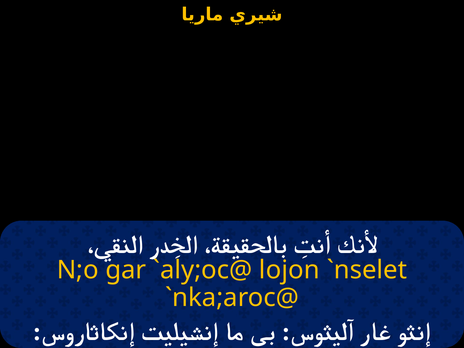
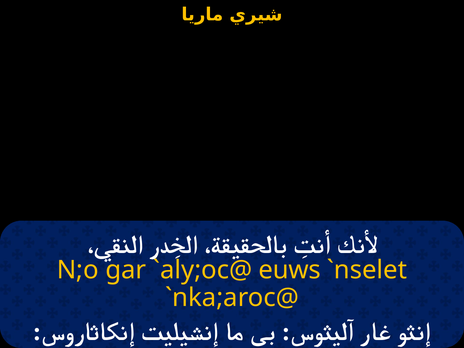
lojon: lojon -> euws
